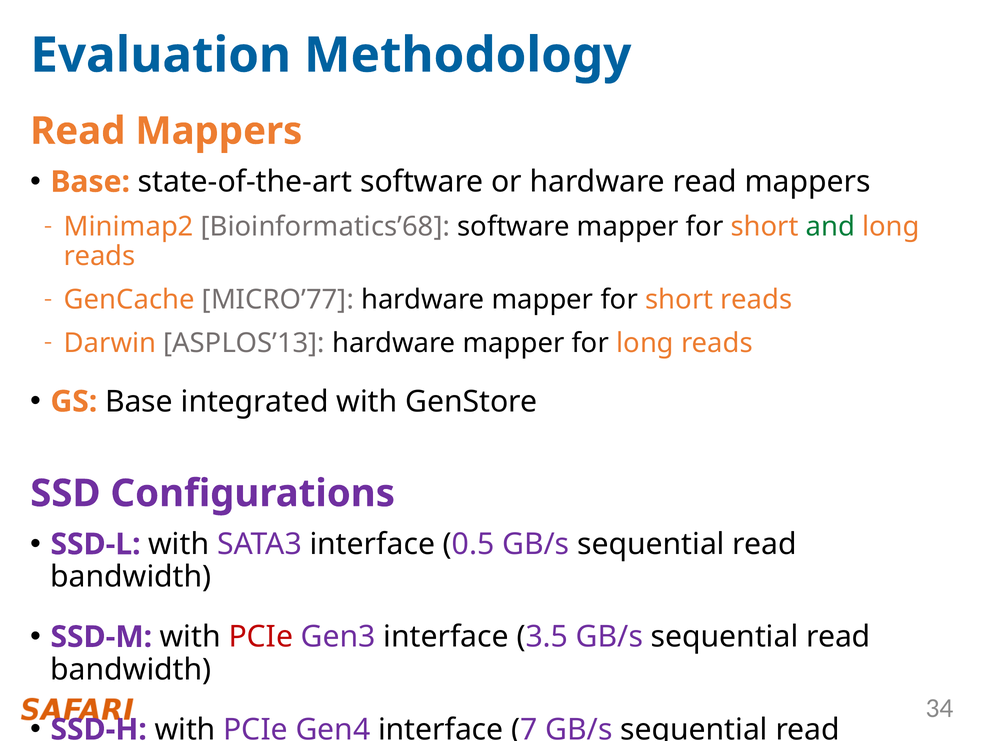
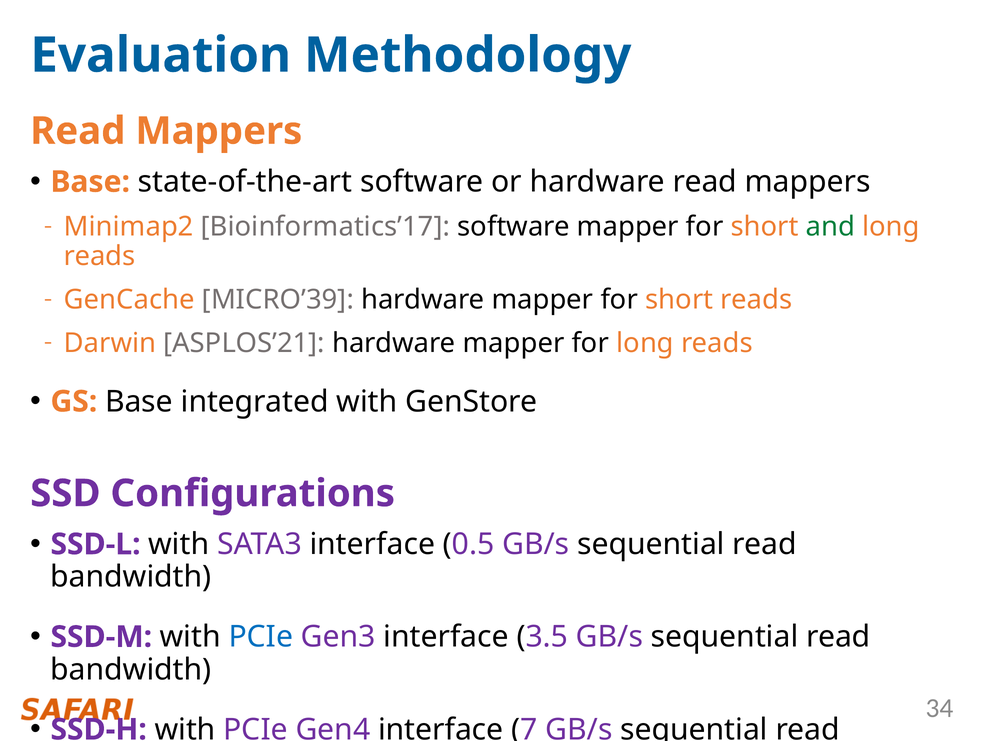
Bioinformatics’68: Bioinformatics’68 -> Bioinformatics’17
MICRO’77: MICRO’77 -> MICRO’39
ASPLOS’13: ASPLOS’13 -> ASPLOS’21
PCIe at (261, 637) colour: red -> blue
